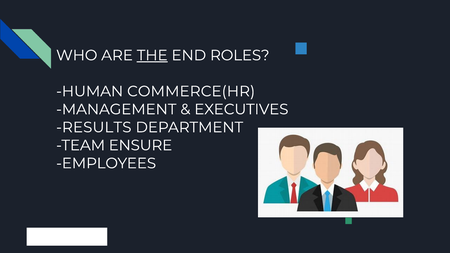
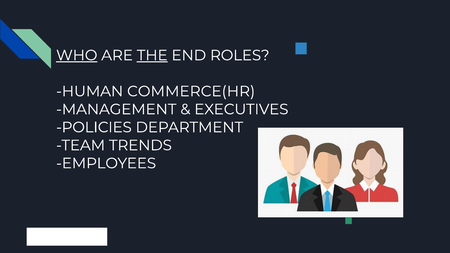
WHO underline: none -> present
RESULTS: RESULTS -> POLICIES
ENSURE: ENSURE -> TRENDS
